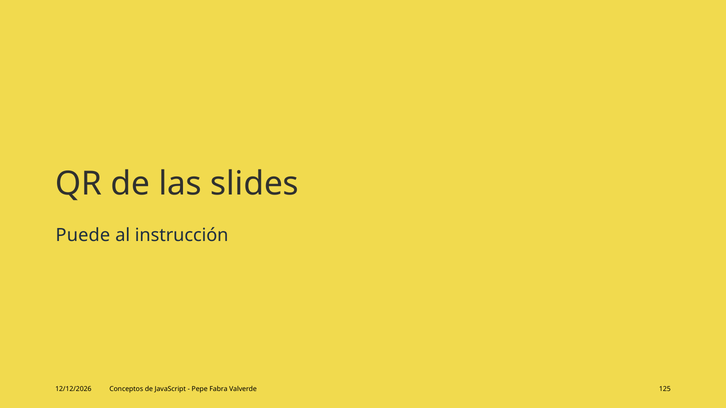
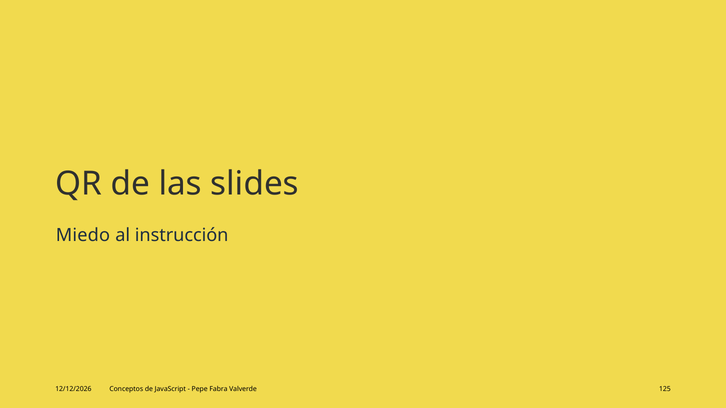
Puede: Puede -> Miedo
